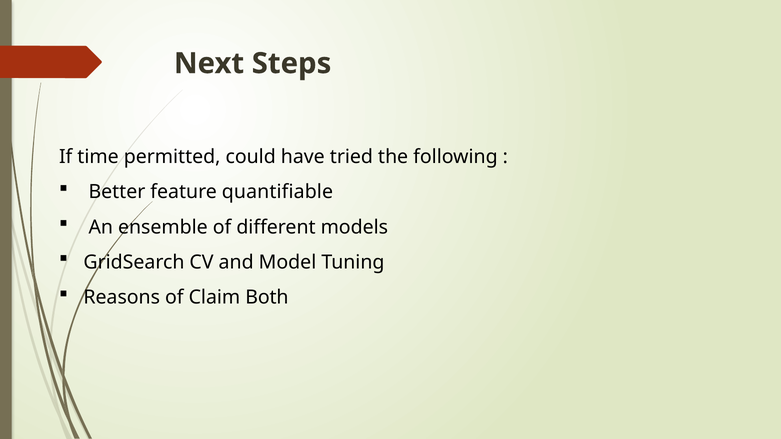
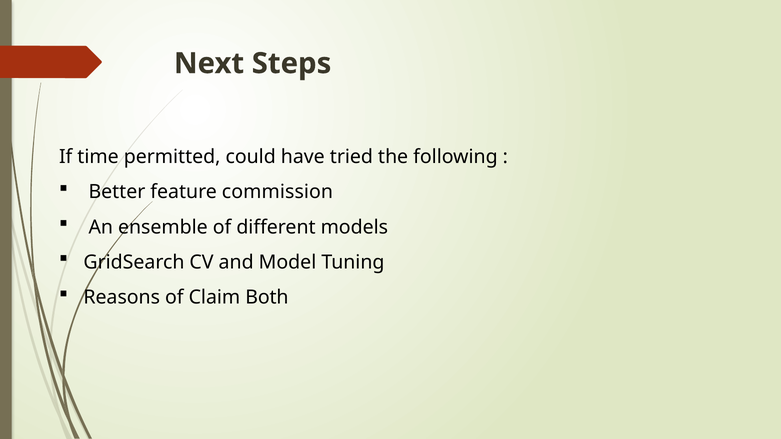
quantifiable: quantifiable -> commission
